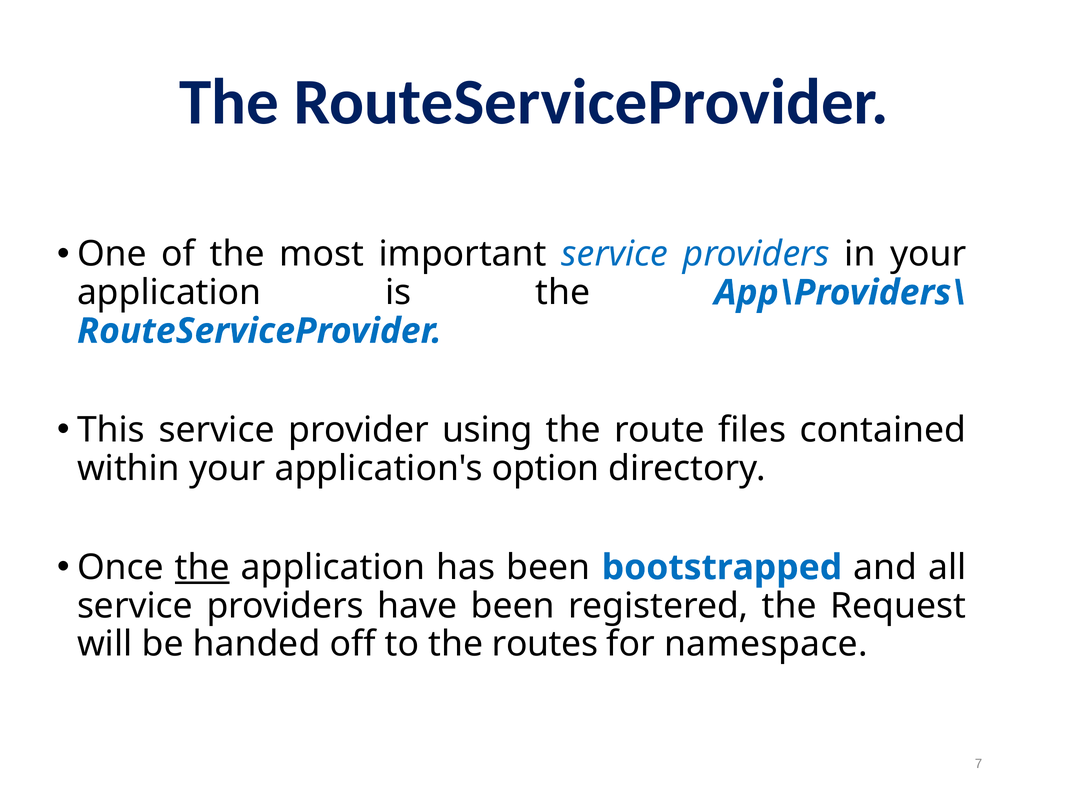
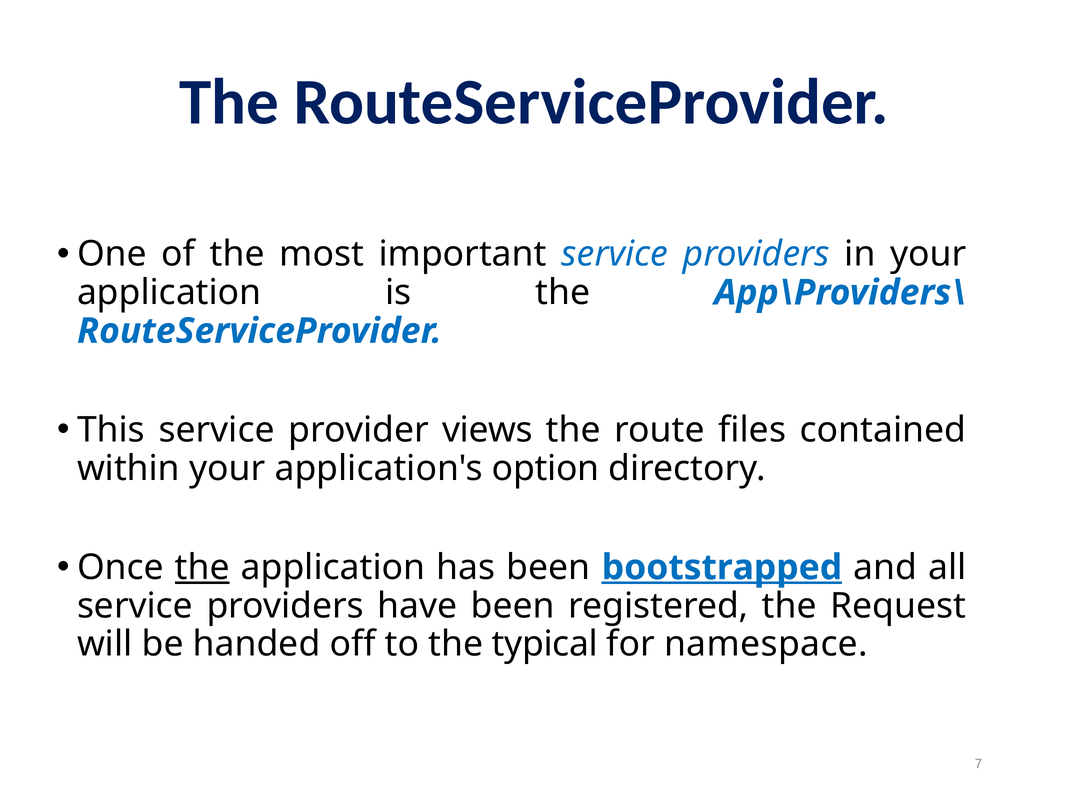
using: using -> views
bootstrapped underline: none -> present
routes: routes -> typical
